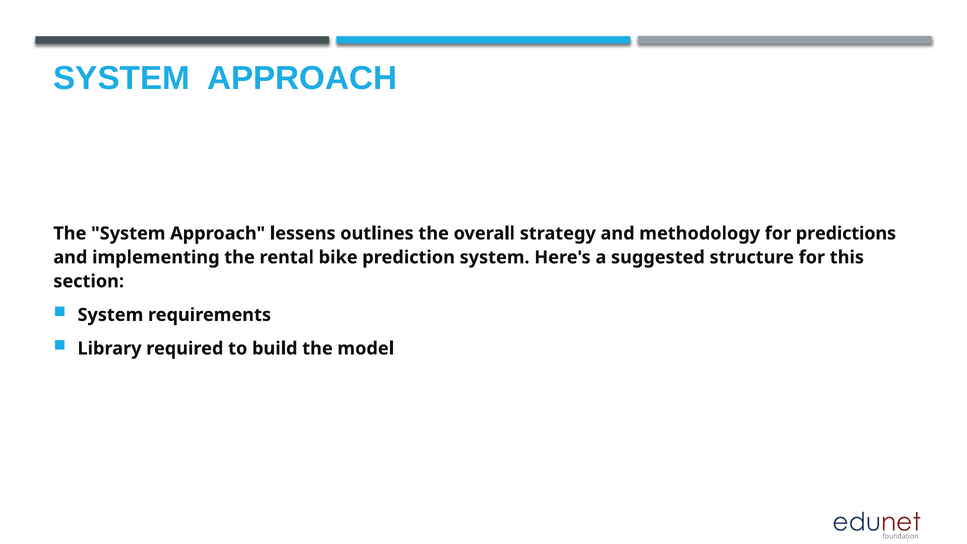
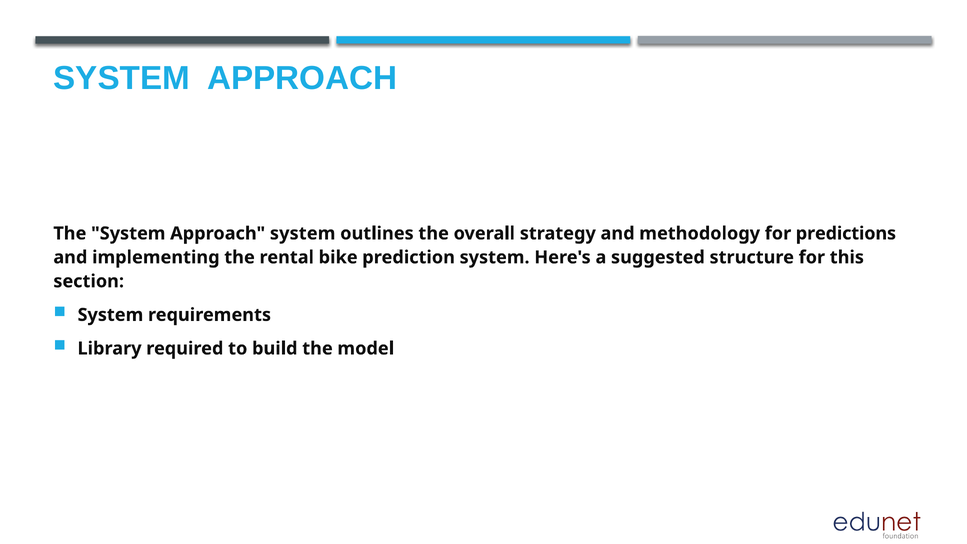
Approach lessens: lessens -> system
